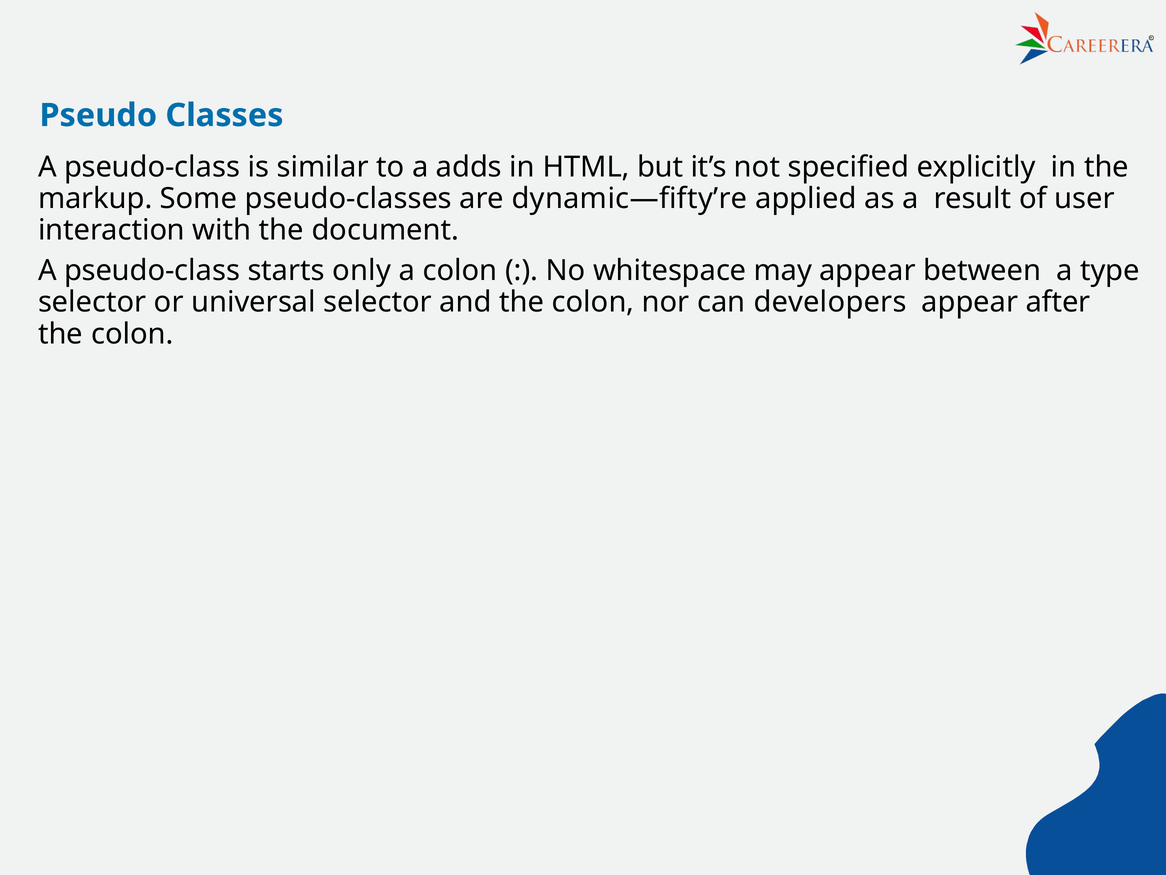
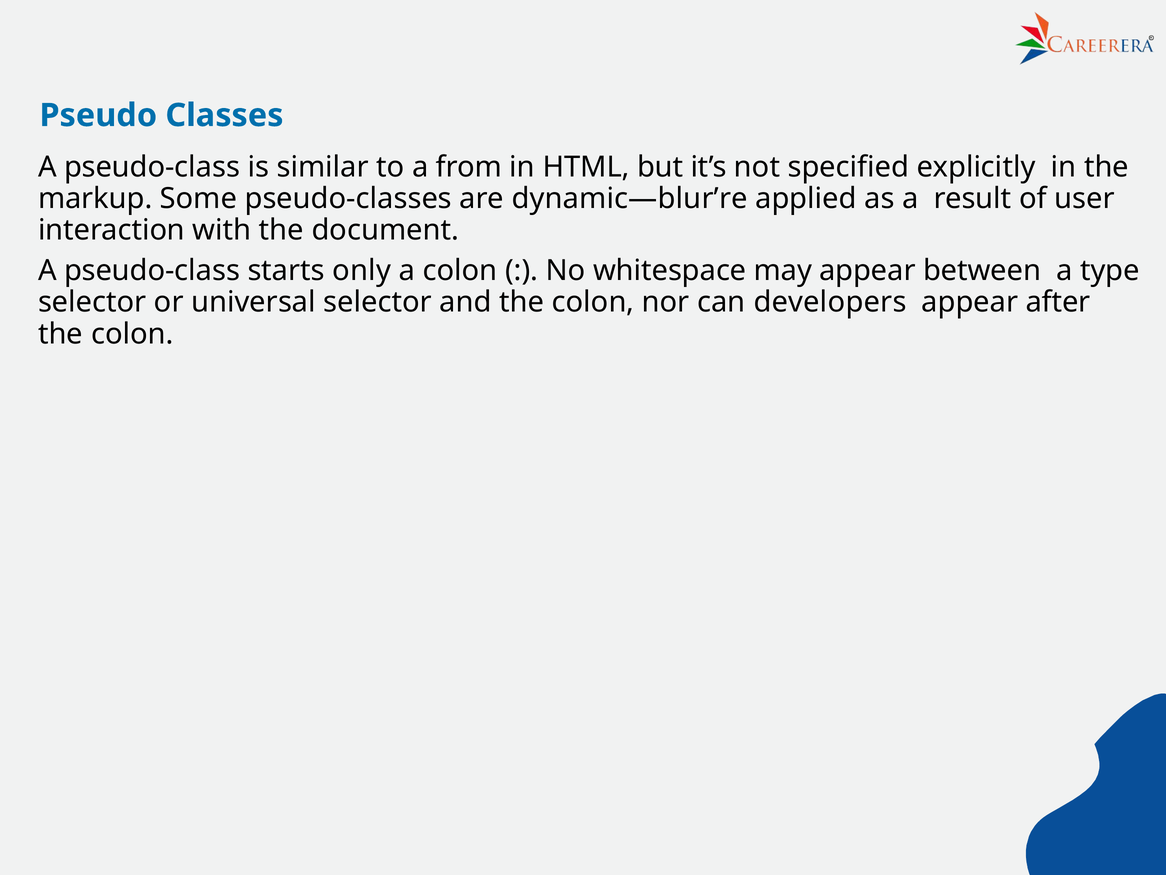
adds: adds -> from
dynamic—ﬁfty’re: dynamic—ﬁfty’re -> dynamic—blur’re
